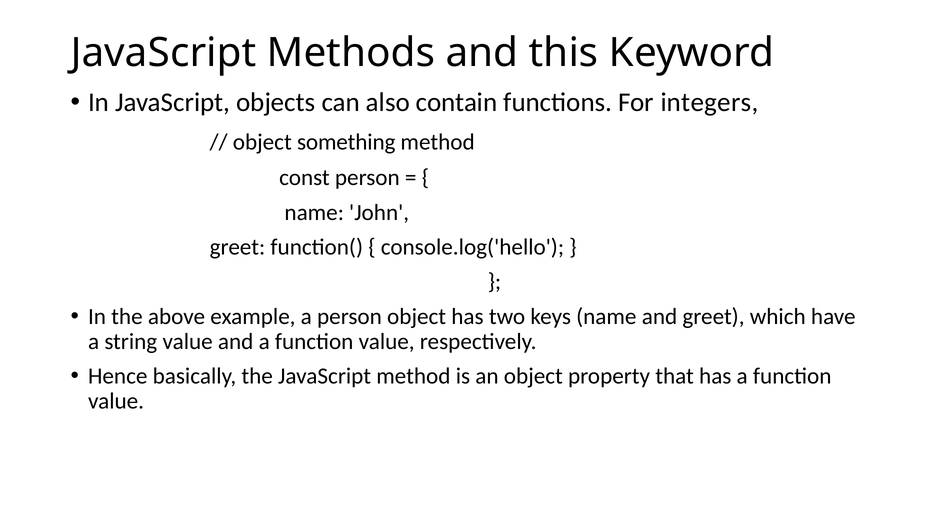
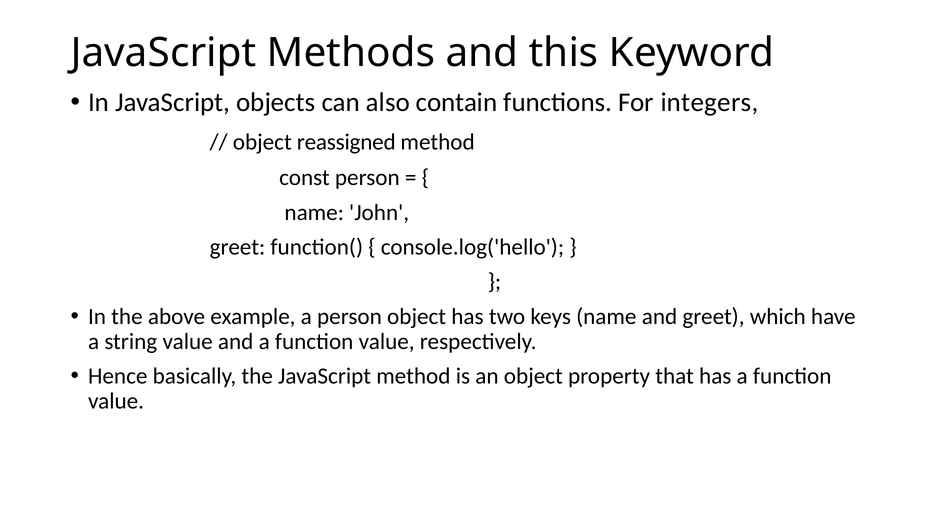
something: something -> reassigned
